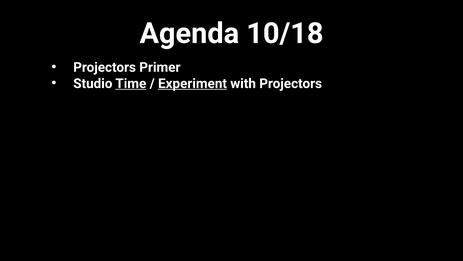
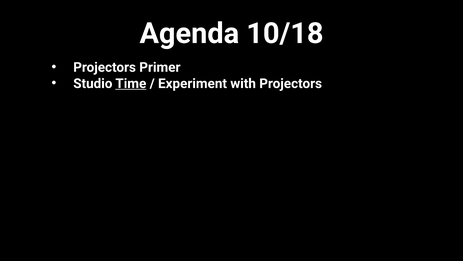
Experiment underline: present -> none
